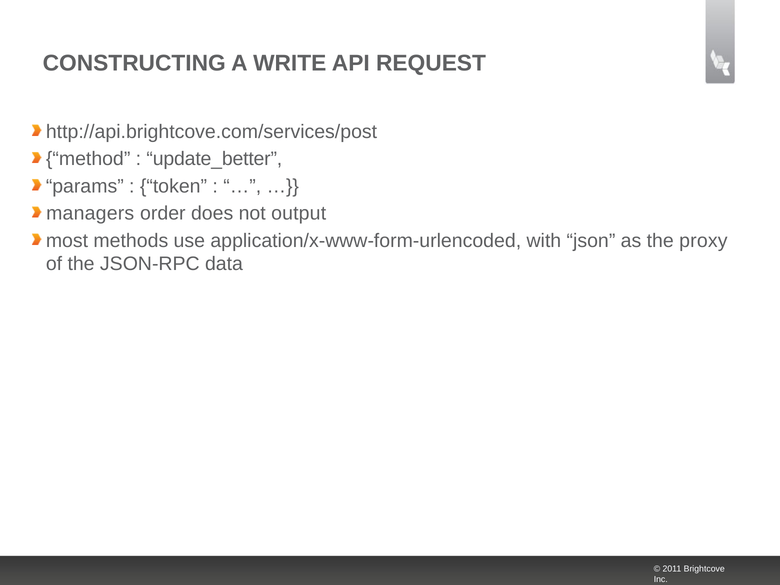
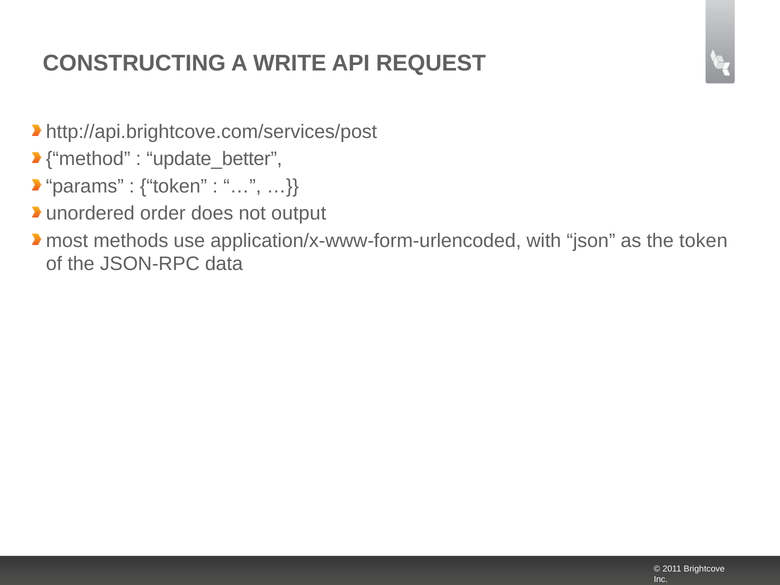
managers: managers -> unordered
the proxy: proxy -> token
